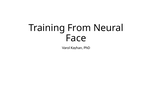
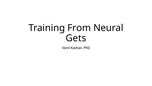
Face: Face -> Gets
